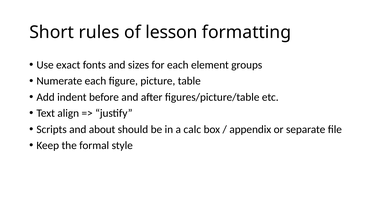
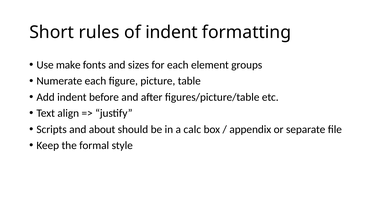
of lesson: lesson -> indent
exact: exact -> make
